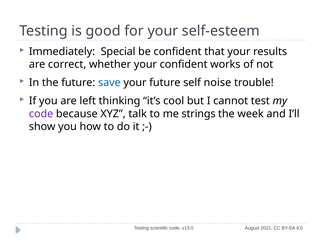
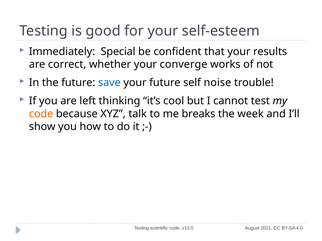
your confident: confident -> converge
code at (41, 114) colour: purple -> orange
strings: strings -> breaks
